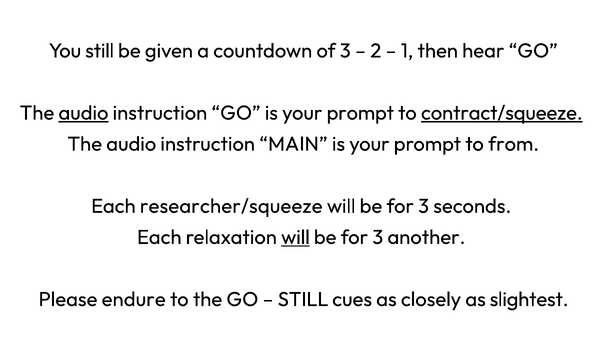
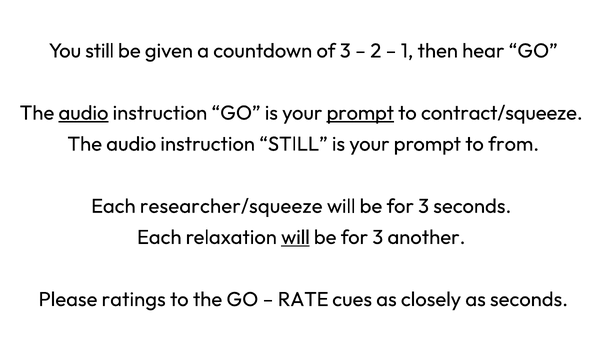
prompt at (360, 113) underline: none -> present
contract/squeeze underline: present -> none
instruction MAIN: MAIN -> STILL
endure: endure -> ratings
STILL at (303, 299): STILL -> RATE
as slightest: slightest -> seconds
